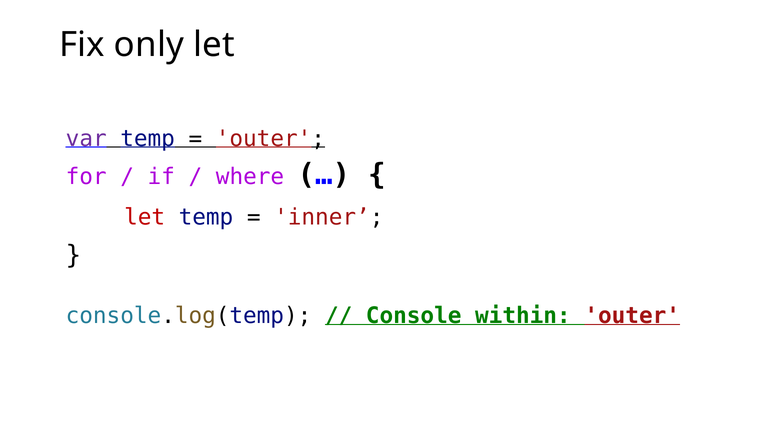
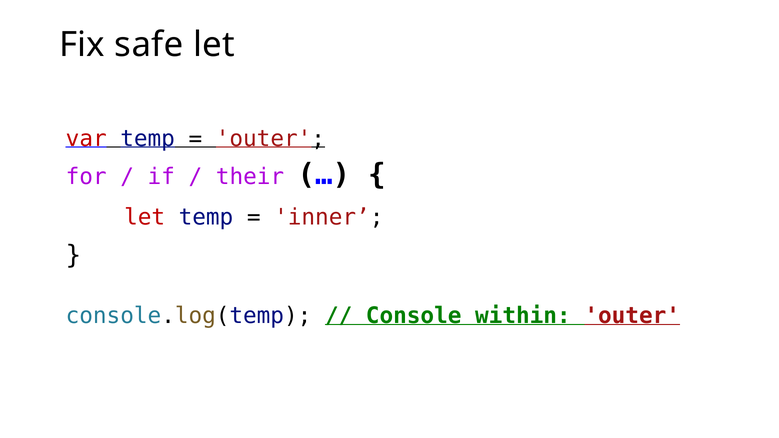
only: only -> safe
var colour: purple -> red
where: where -> their
